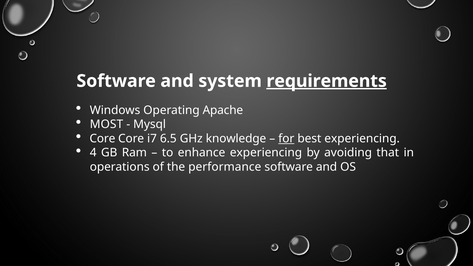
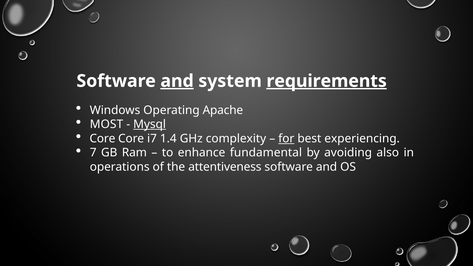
and at (177, 81) underline: none -> present
Mysql underline: none -> present
6.5: 6.5 -> 1.4
knowledge: knowledge -> complexity
4: 4 -> 7
enhance experiencing: experiencing -> fundamental
that: that -> also
performance: performance -> attentiveness
